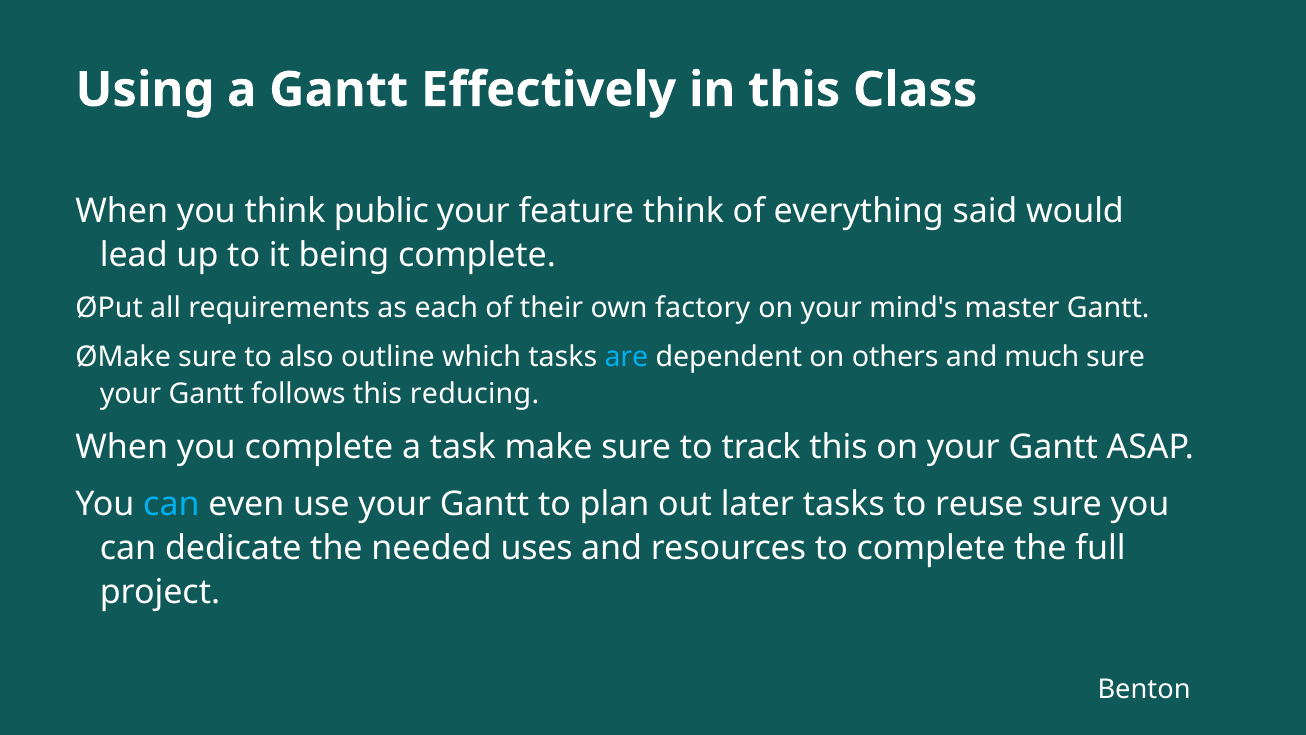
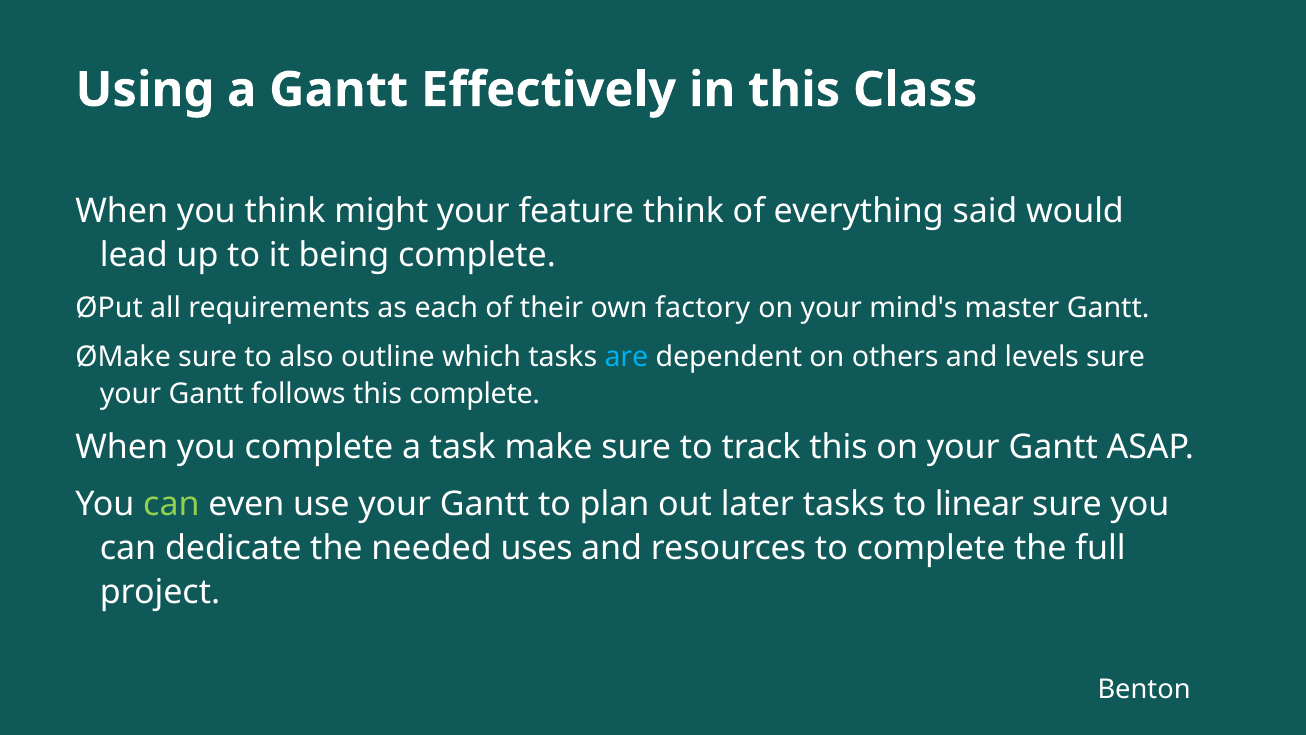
public: public -> might
much: much -> levels
this reducing: reducing -> complete
can at (171, 504) colour: light blue -> light green
reuse: reuse -> linear
